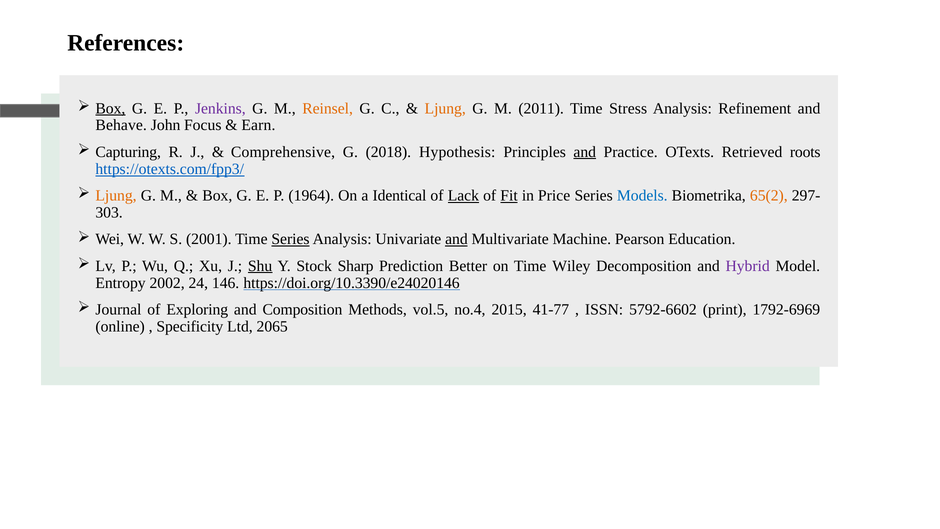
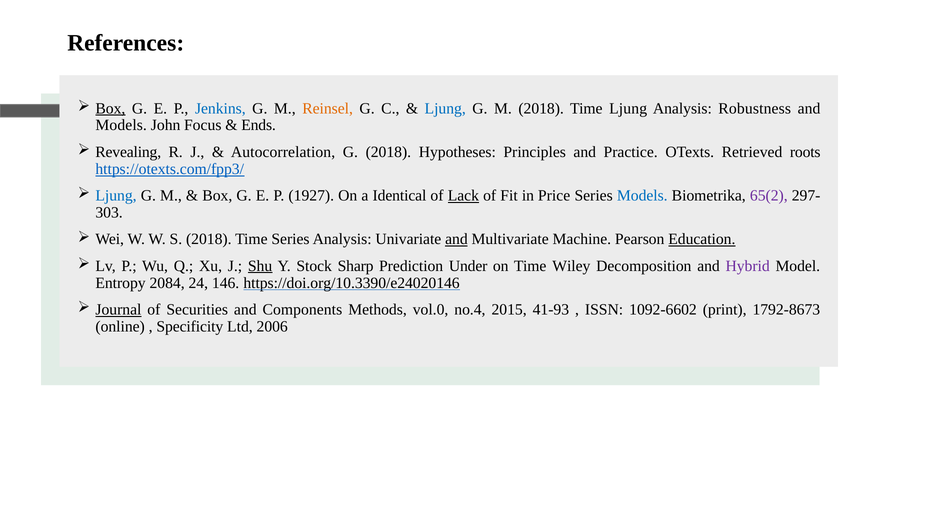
Jenkins colour: purple -> blue
Ljung at (445, 108) colour: orange -> blue
M 2011: 2011 -> 2018
Time Stress: Stress -> Ljung
Refinement: Refinement -> Robustness
Behave at (121, 125): Behave -> Models
Earn: Earn -> Ends
Capturing: Capturing -> Revealing
Comprehensive: Comprehensive -> Autocorrelation
Hypothesis: Hypothesis -> Hypotheses
and at (585, 152) underline: present -> none
Ljung at (116, 196) colour: orange -> blue
1964: 1964 -> 1927
Fit underline: present -> none
65(2 colour: orange -> purple
S 2001: 2001 -> 2018
Series at (291, 239) underline: present -> none
Education underline: none -> present
Better: Better -> Under
2002: 2002 -> 2084
Journal underline: none -> present
Exploring: Exploring -> Securities
Composition: Composition -> Components
vol.5: vol.5 -> vol.0
41-77: 41-77 -> 41-93
5792-6602: 5792-6602 -> 1092-6602
1792-6969: 1792-6969 -> 1792-8673
2065: 2065 -> 2006
